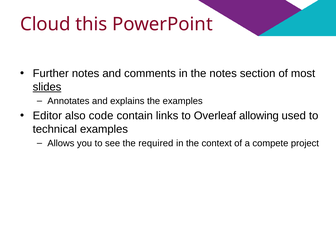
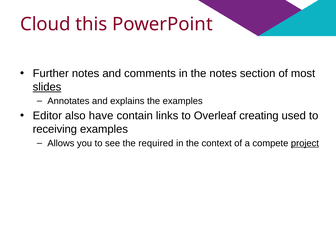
code: code -> have
allowing: allowing -> creating
technical: technical -> receiving
project underline: none -> present
